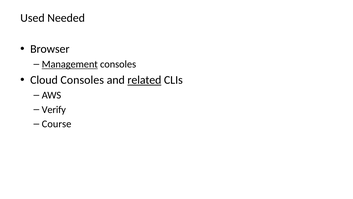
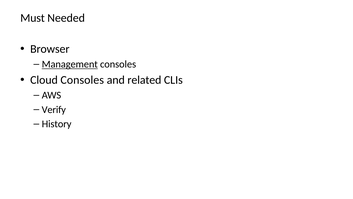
Used: Used -> Must
related underline: present -> none
Course: Course -> History
